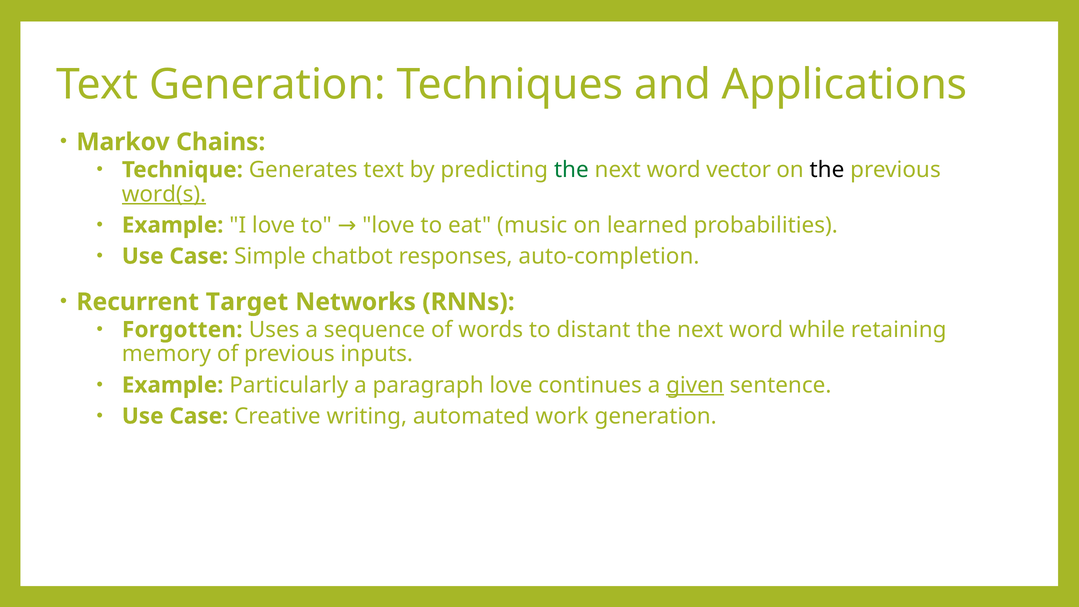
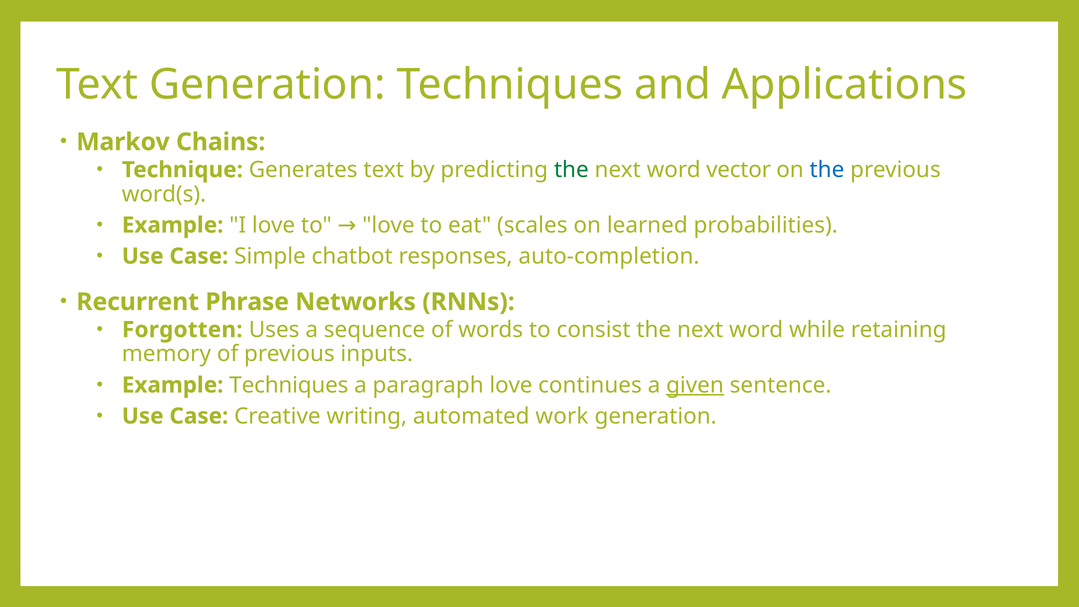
the at (827, 170) colour: black -> blue
word(s underline: present -> none
music: music -> scales
Target: Target -> Phrase
distant: distant -> consist
Example Particularly: Particularly -> Techniques
